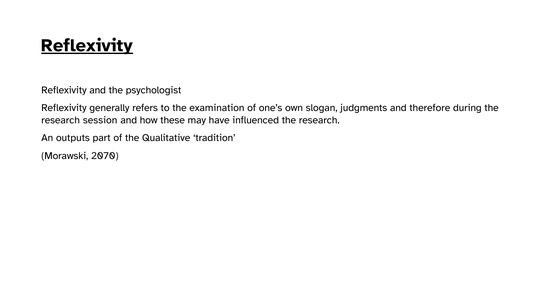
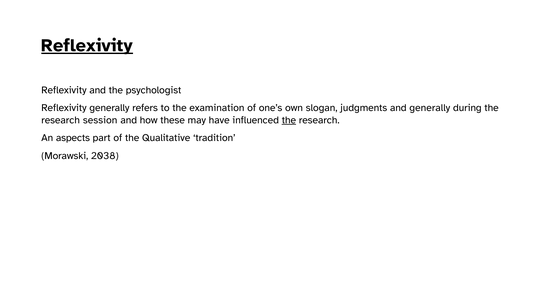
and therefore: therefore -> generally
the at (289, 120) underline: none -> present
outputs: outputs -> aspects
2070: 2070 -> 2038
